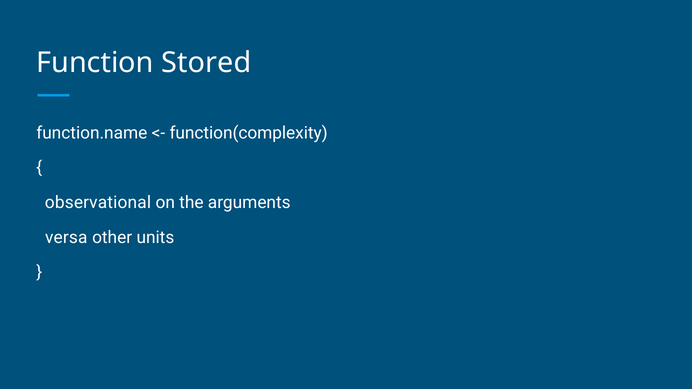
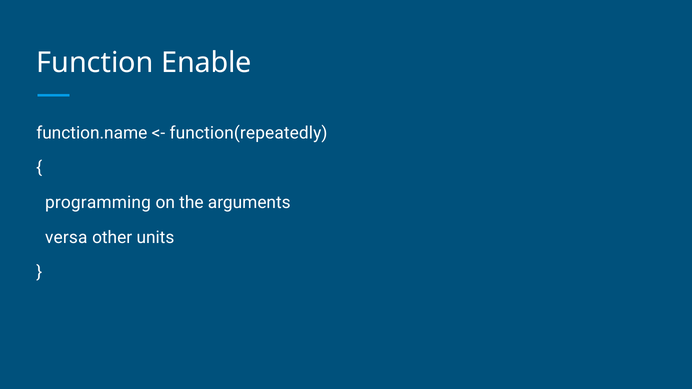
Stored: Stored -> Enable
function(complexity: function(complexity -> function(repeatedly
observational: observational -> programming
